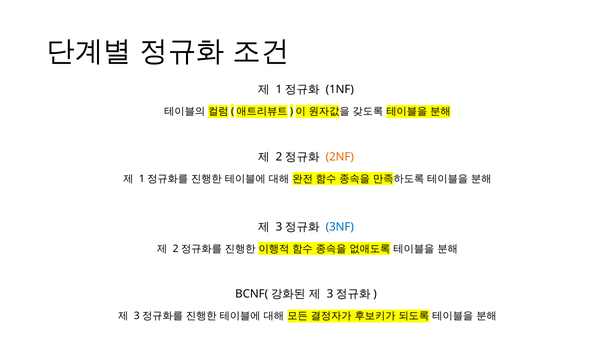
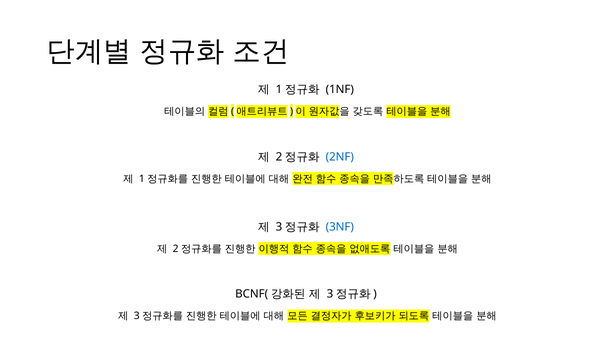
2NF colour: orange -> blue
